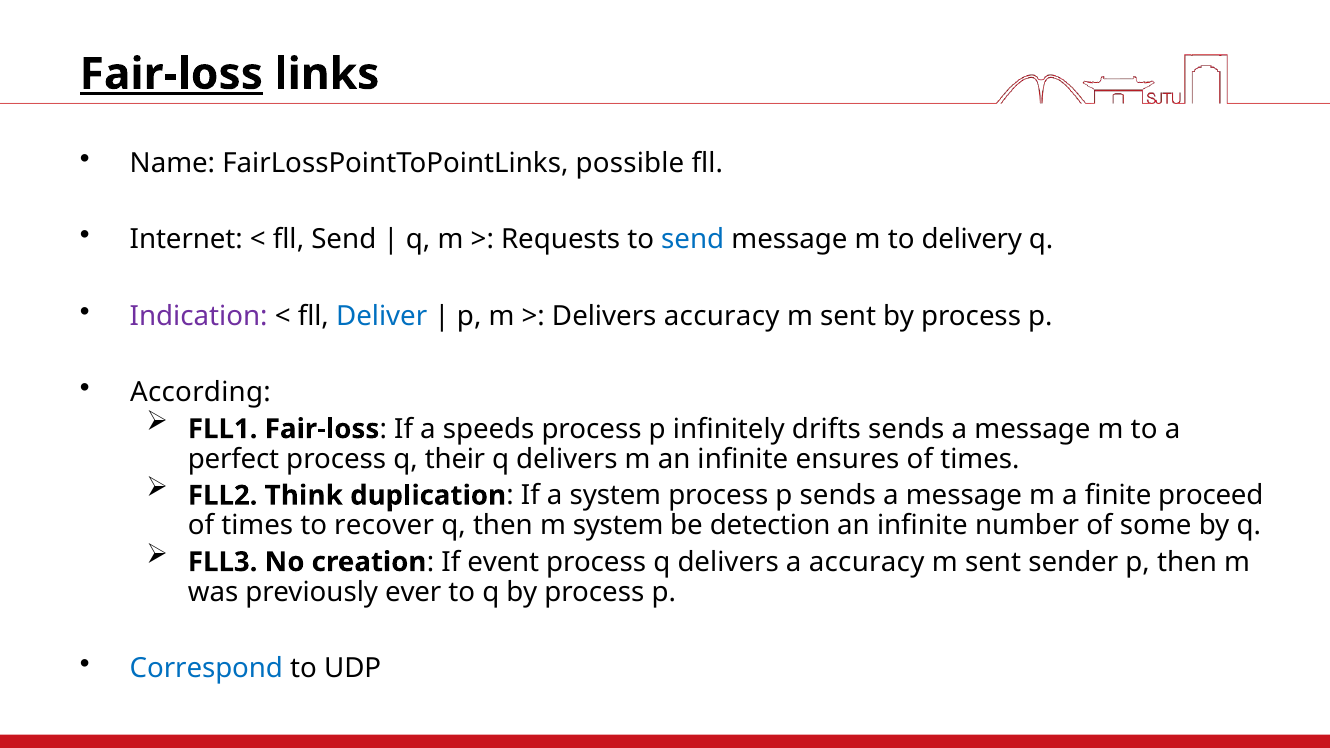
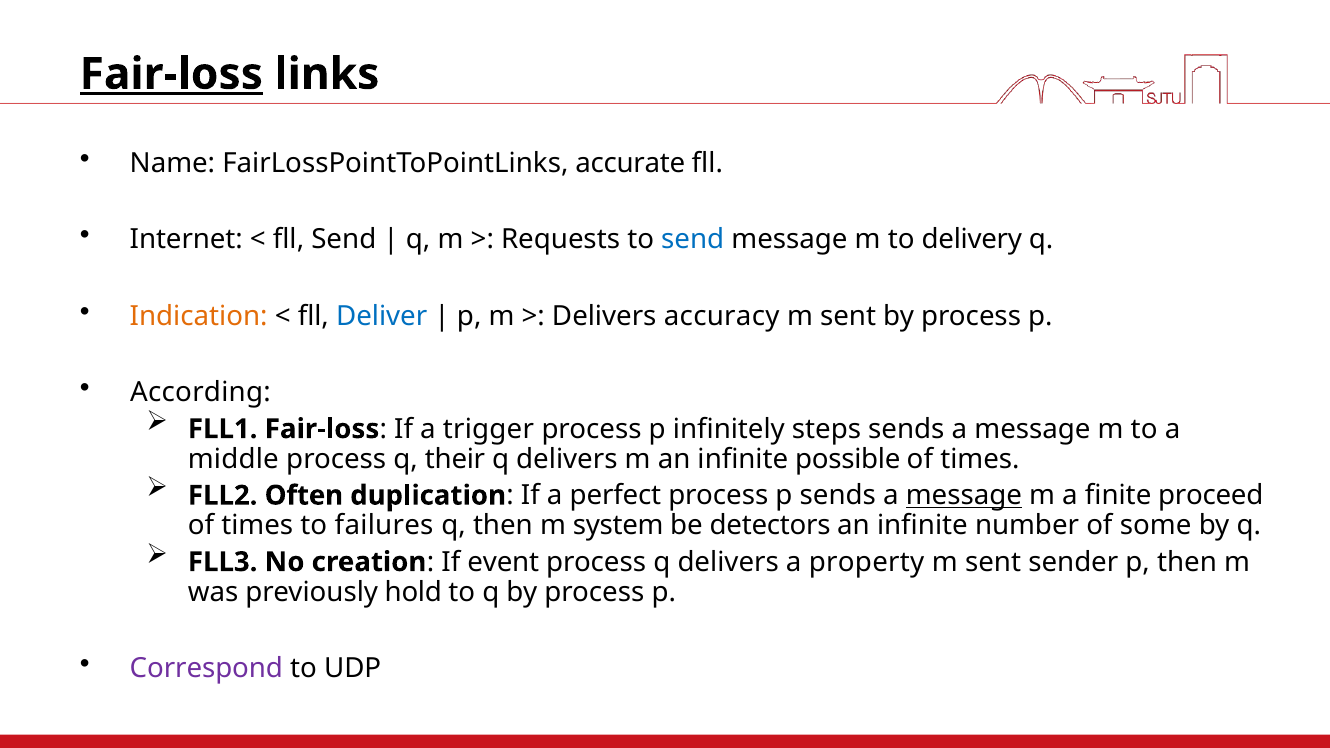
possible: possible -> accurate
Indication colour: purple -> orange
speeds: speeds -> trigger
drifts: drifts -> steps
perfect: perfect -> middle
ensures: ensures -> possible
Think: Think -> Often
a system: system -> perfect
message at (964, 496) underline: none -> present
recover: recover -> failures
detection: detection -> detectors
a accuracy: accuracy -> property
ever: ever -> hold
Correspond colour: blue -> purple
